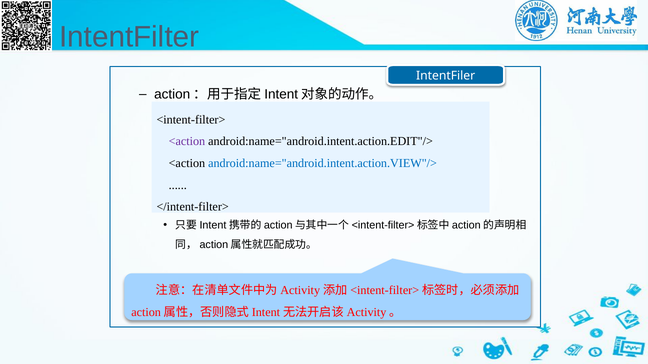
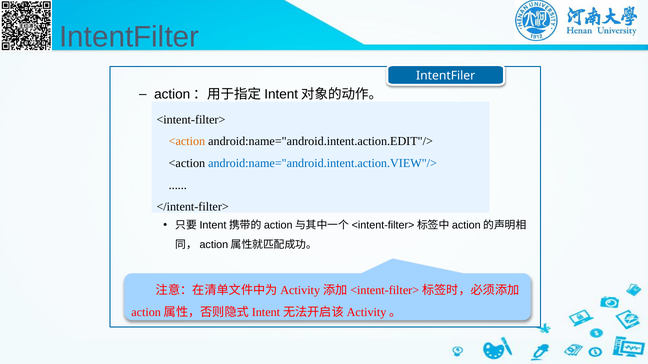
<action at (187, 142) colour: purple -> orange
